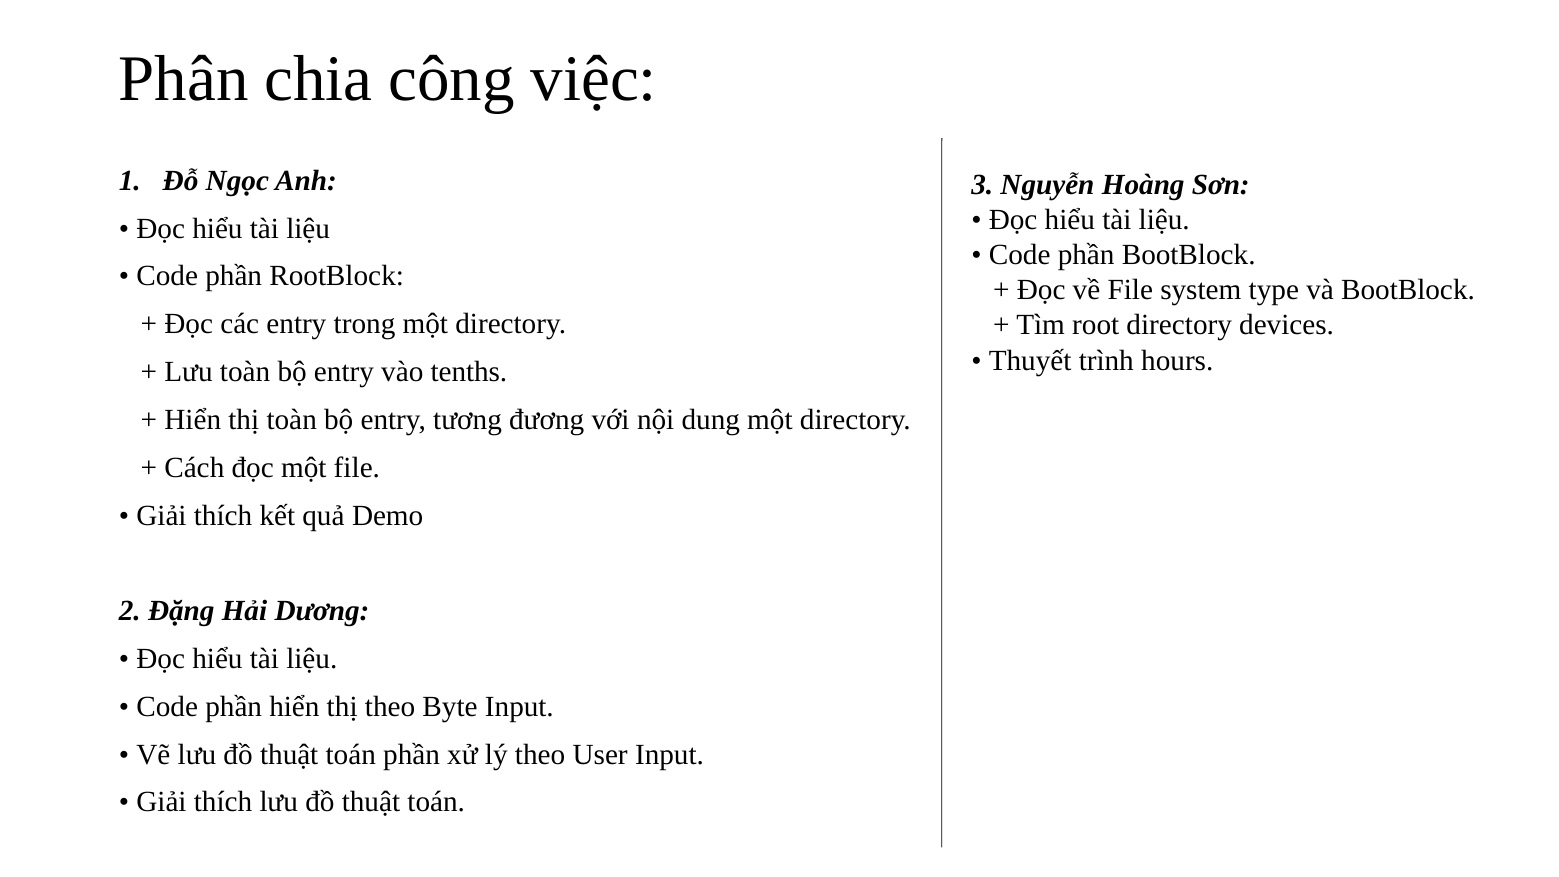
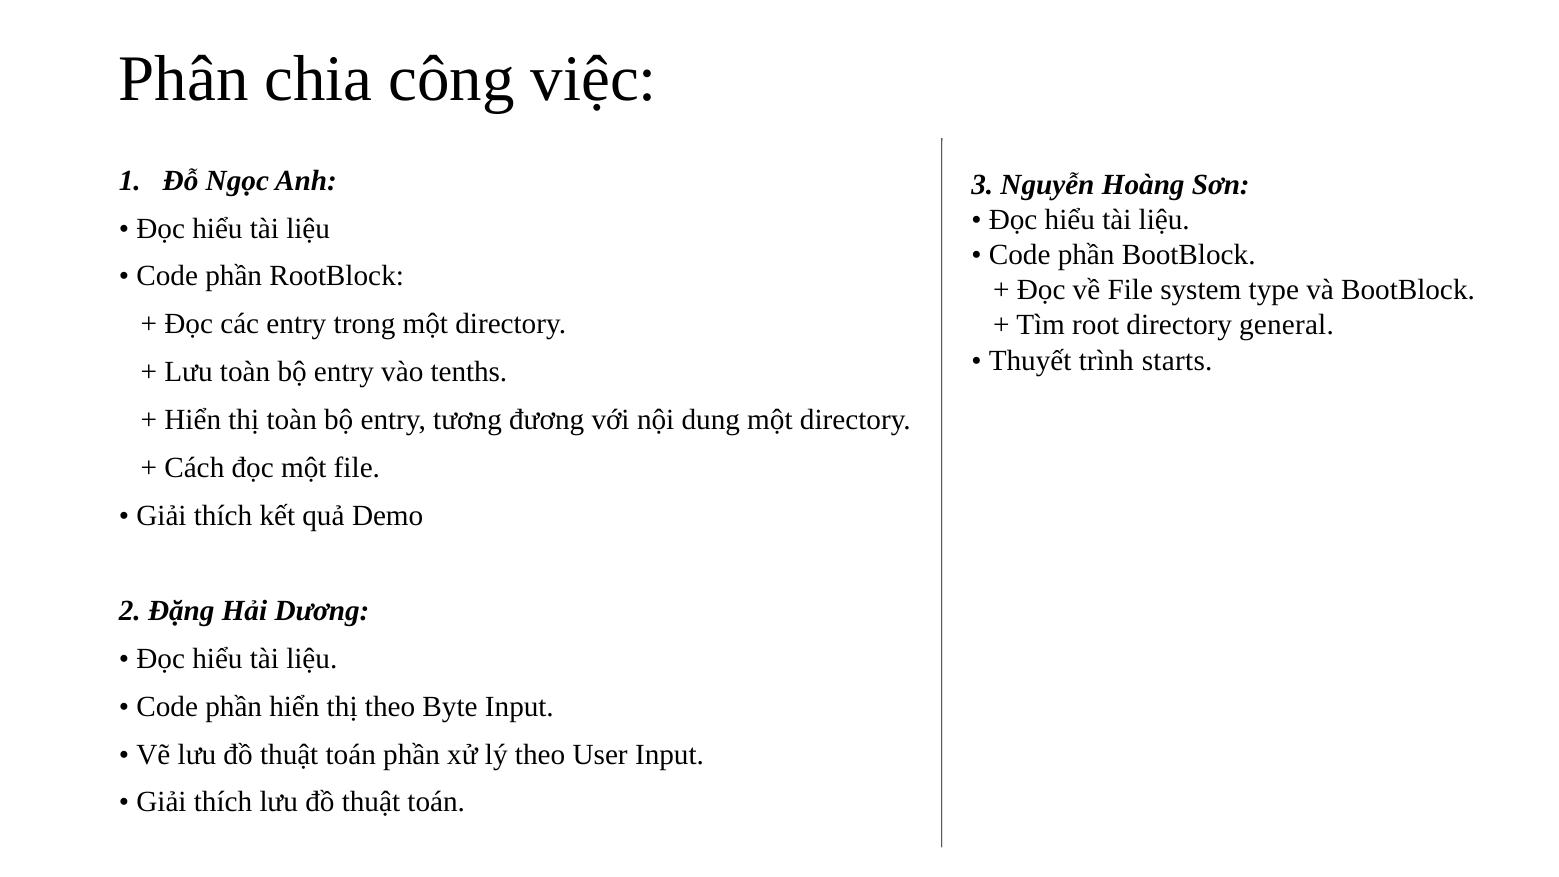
devices: devices -> general
hours: hours -> starts
